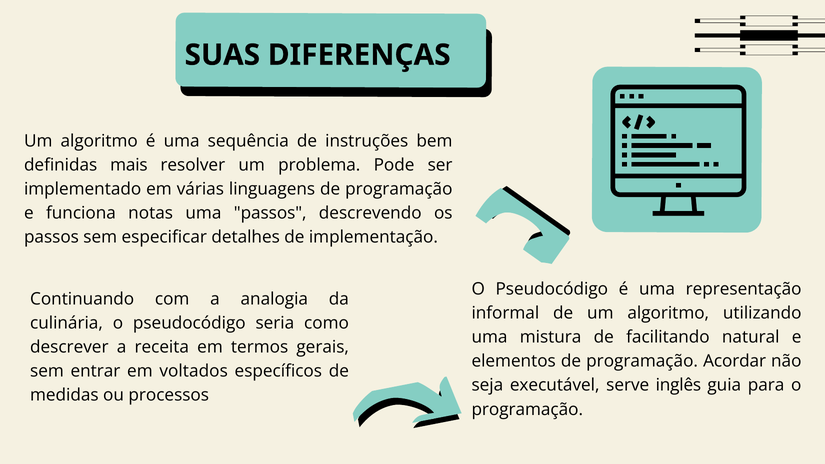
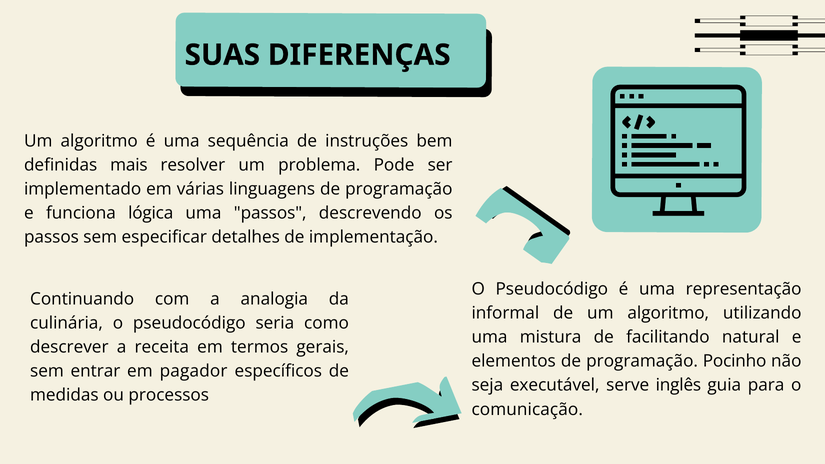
notas: notas -> lógica
Acordar: Acordar -> Pocinho
voltados: voltados -> pagador
programação at (527, 409): programação -> comunicação
